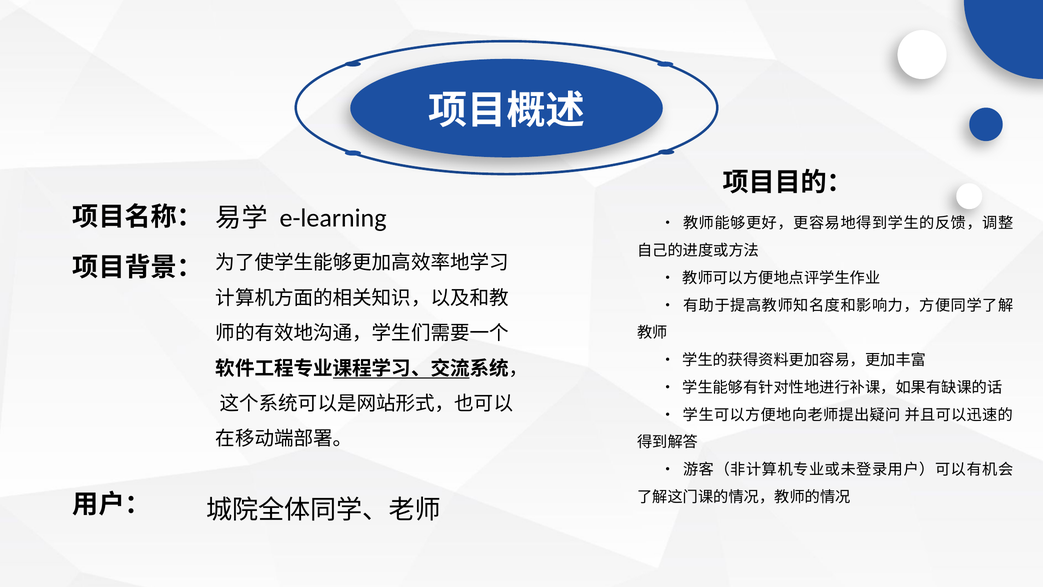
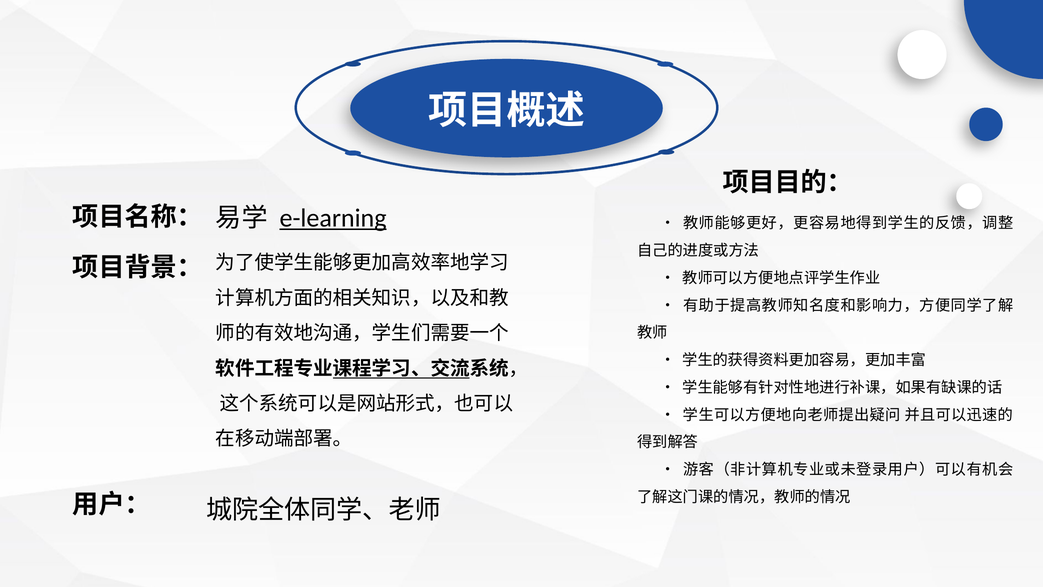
e-learning underline: none -> present
